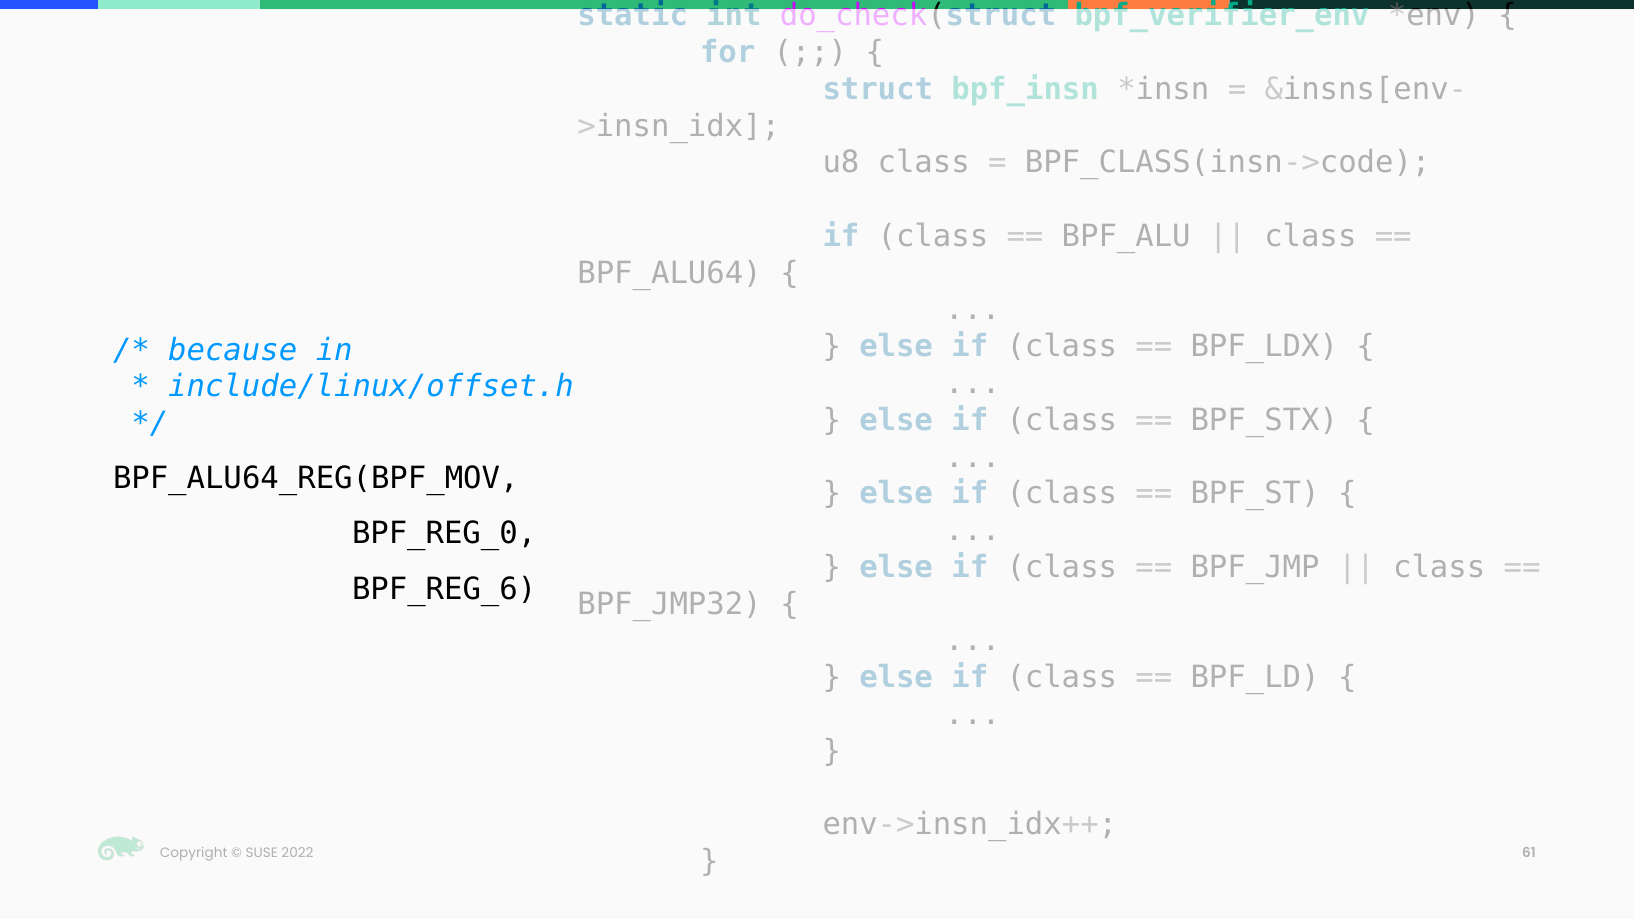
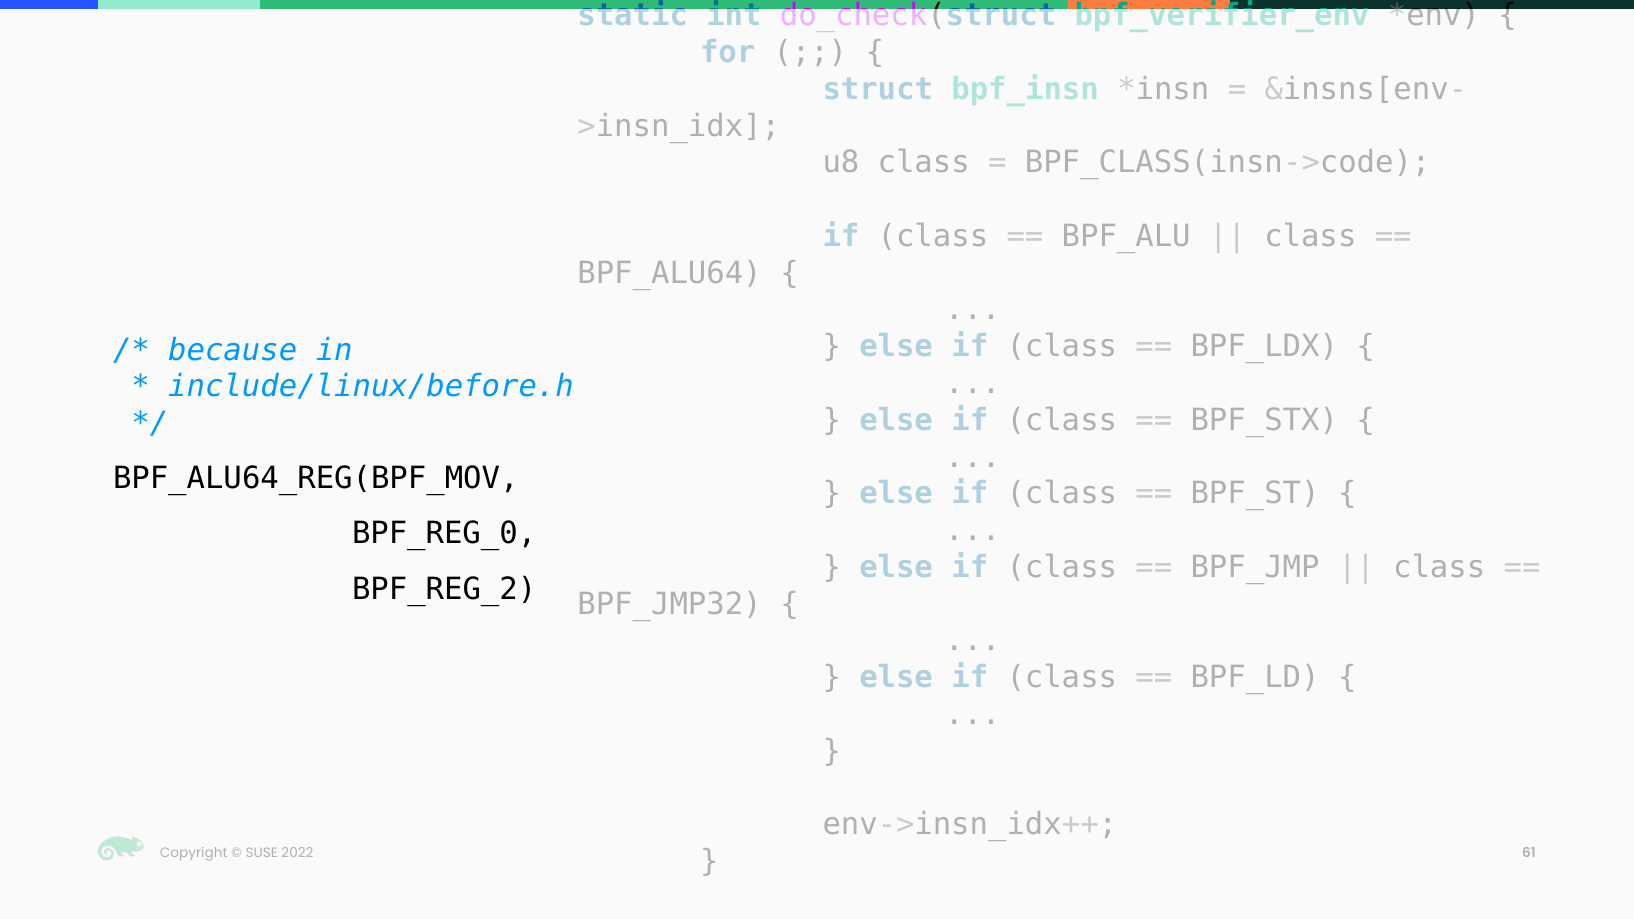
include/linux/offset.h: include/linux/offset.h -> include/linux/before.h
BPF_REG_6: BPF_REG_6 -> BPF_REG_2
